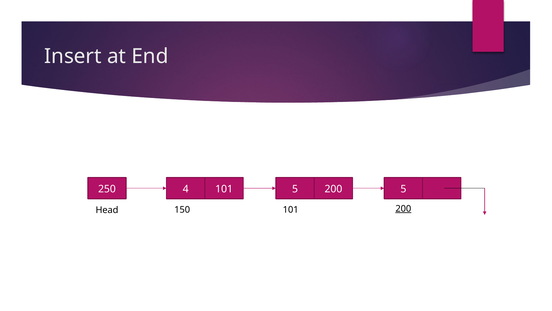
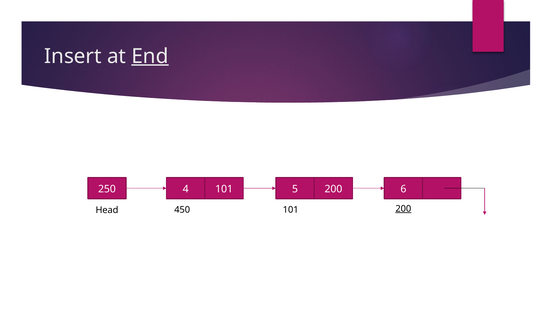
End underline: none -> present
200 5: 5 -> 6
150: 150 -> 450
